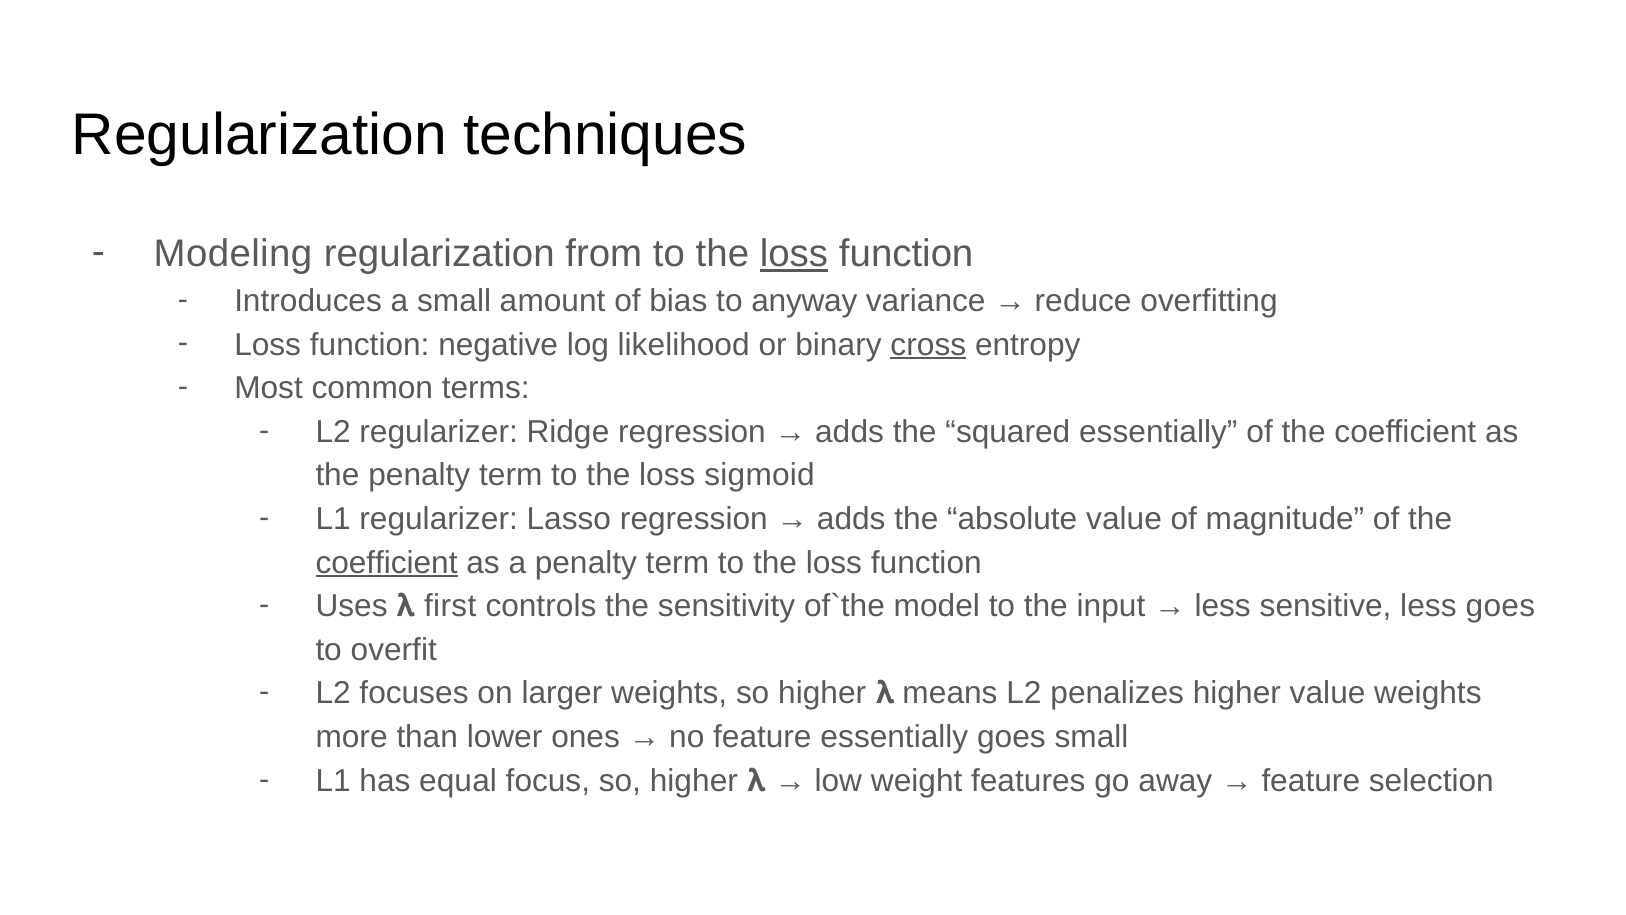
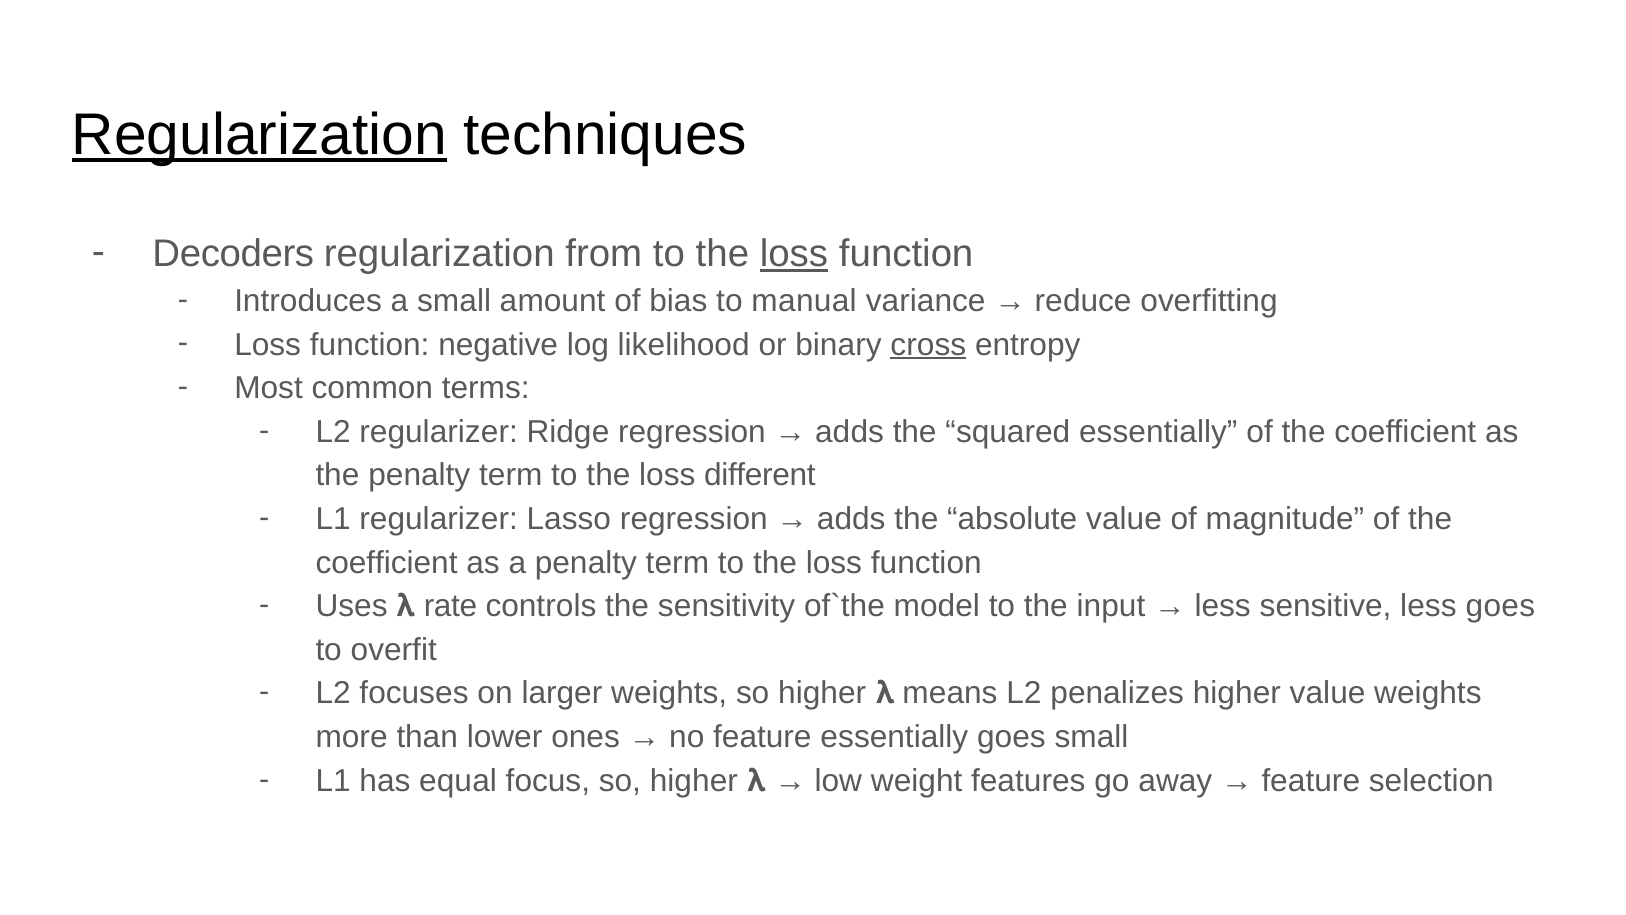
Regularization at (259, 135) underline: none -> present
Modeling: Modeling -> Decoders
anyway: anyway -> manual
sigmoid: sigmoid -> different
coefficient at (387, 563) underline: present -> none
first: first -> rate
